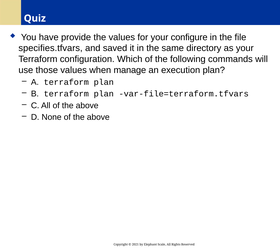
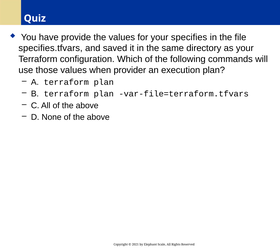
configure: configure -> specifies
manage: manage -> provider
